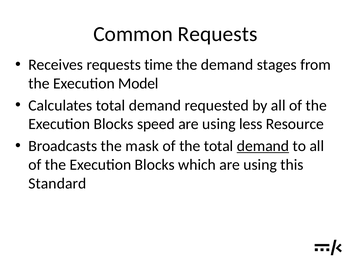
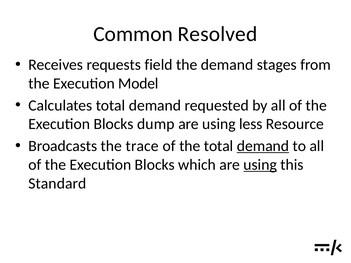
Common Requests: Requests -> Resolved
time: time -> field
speed: speed -> dump
mask: mask -> trace
using at (260, 165) underline: none -> present
